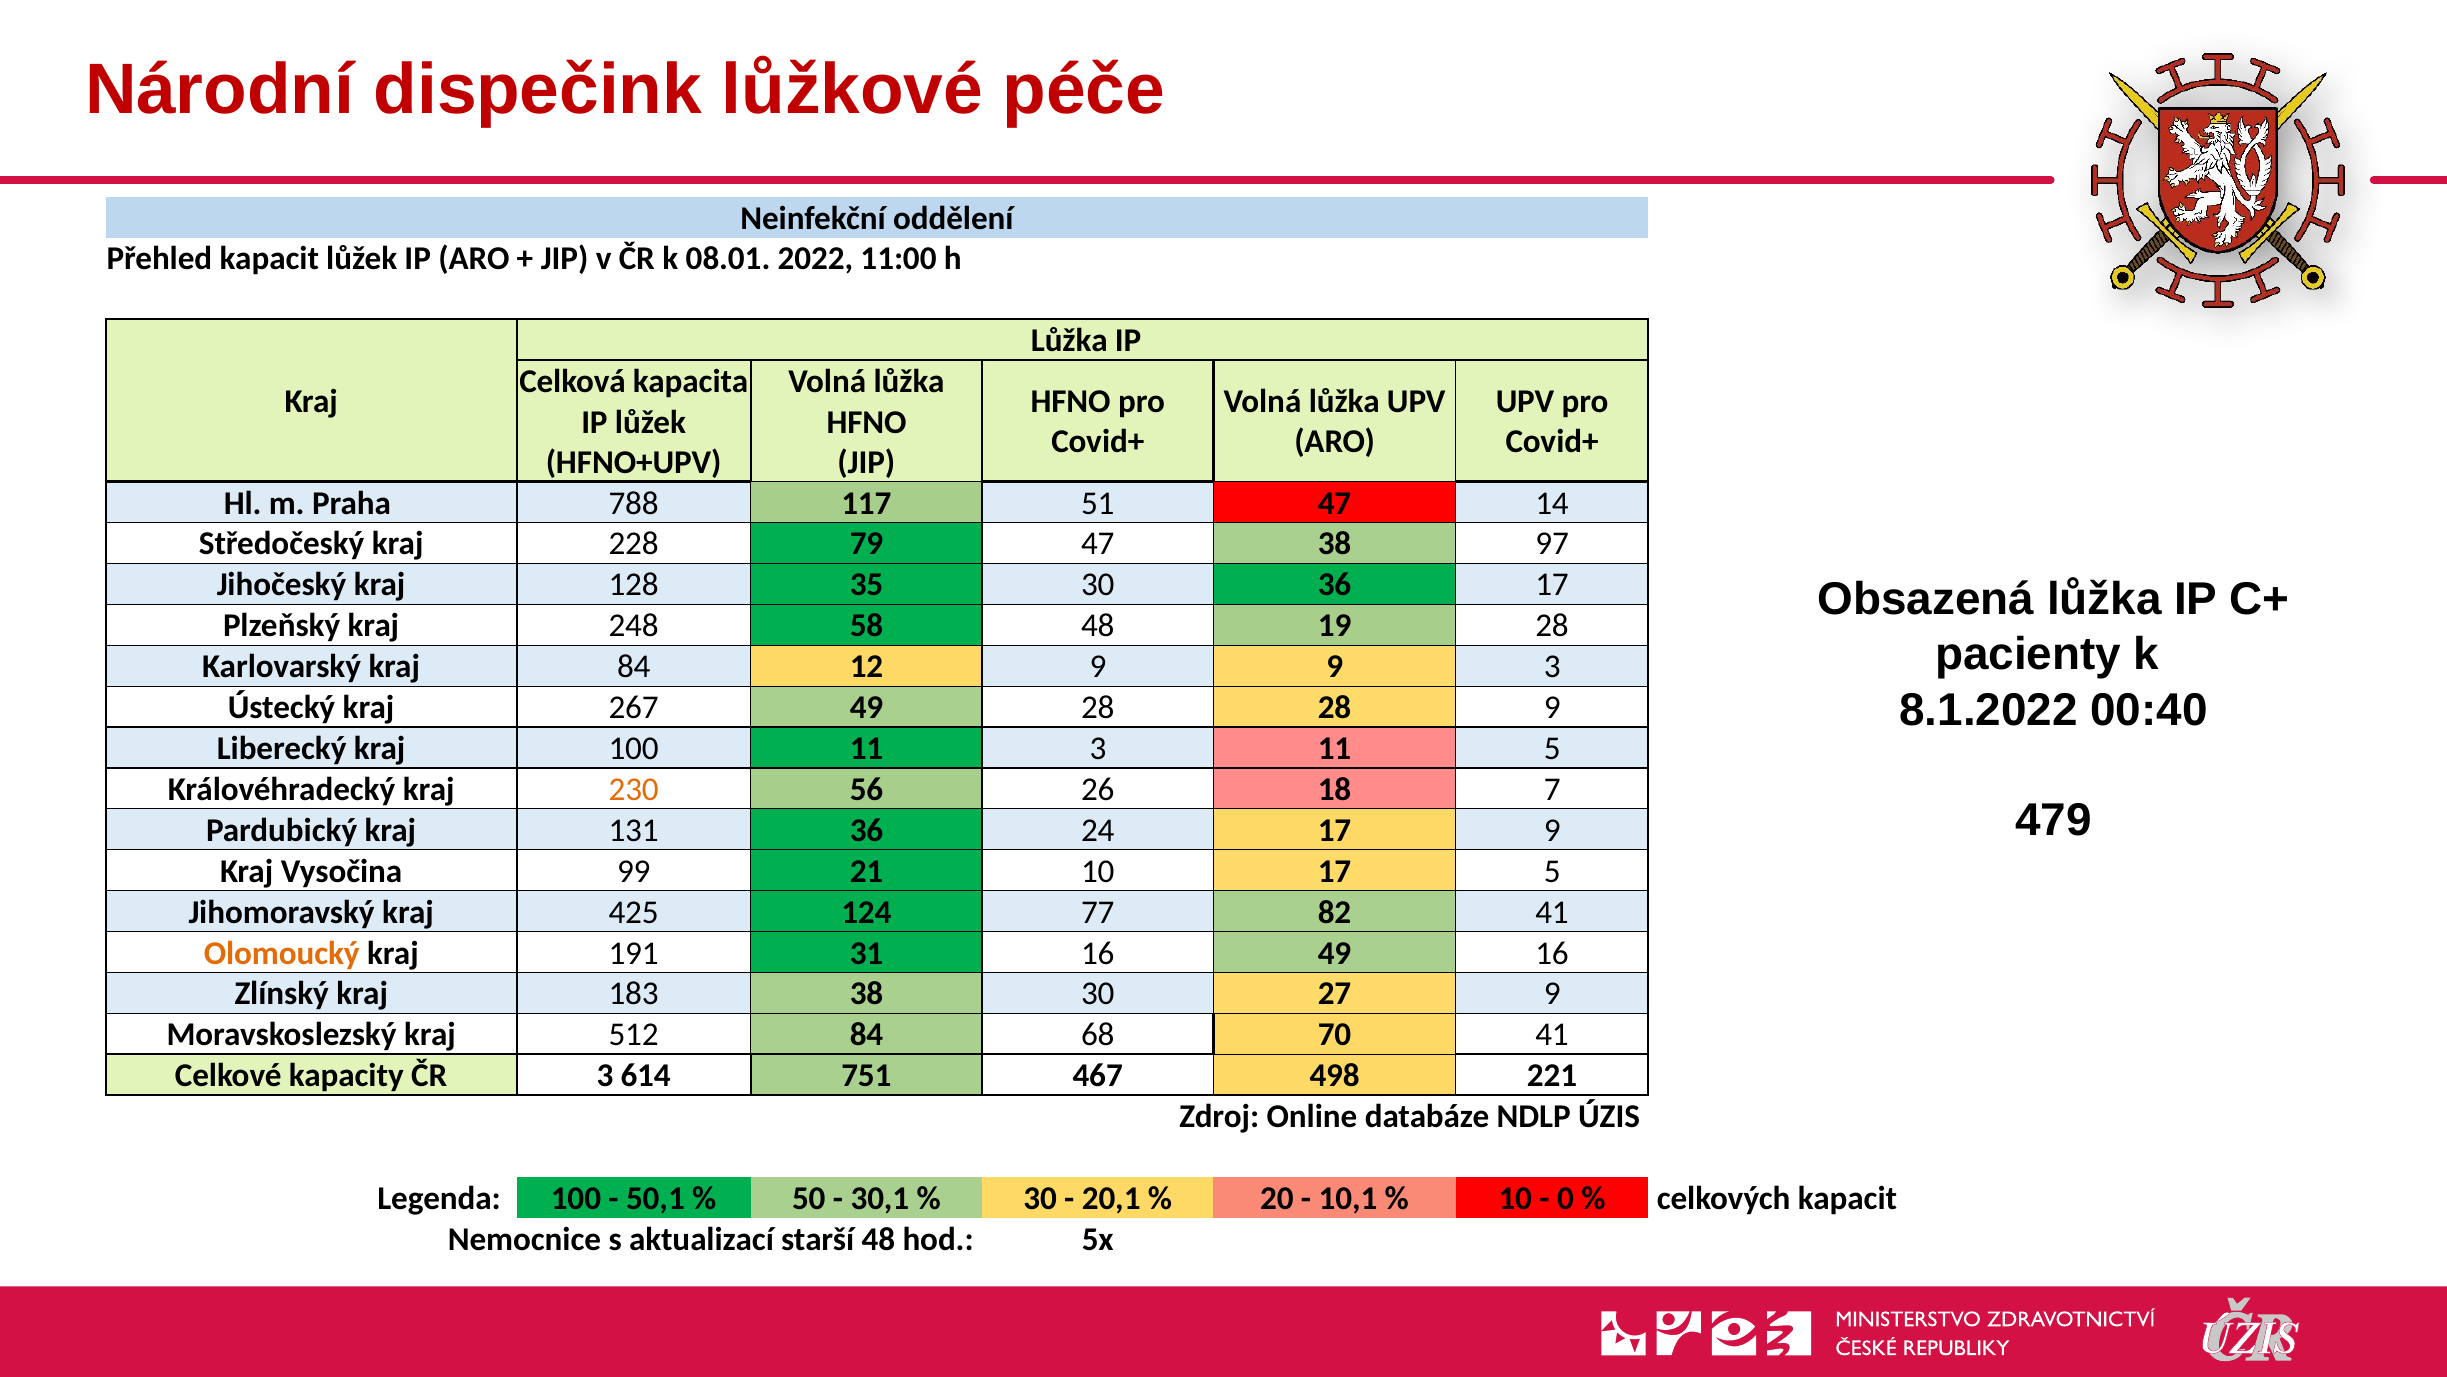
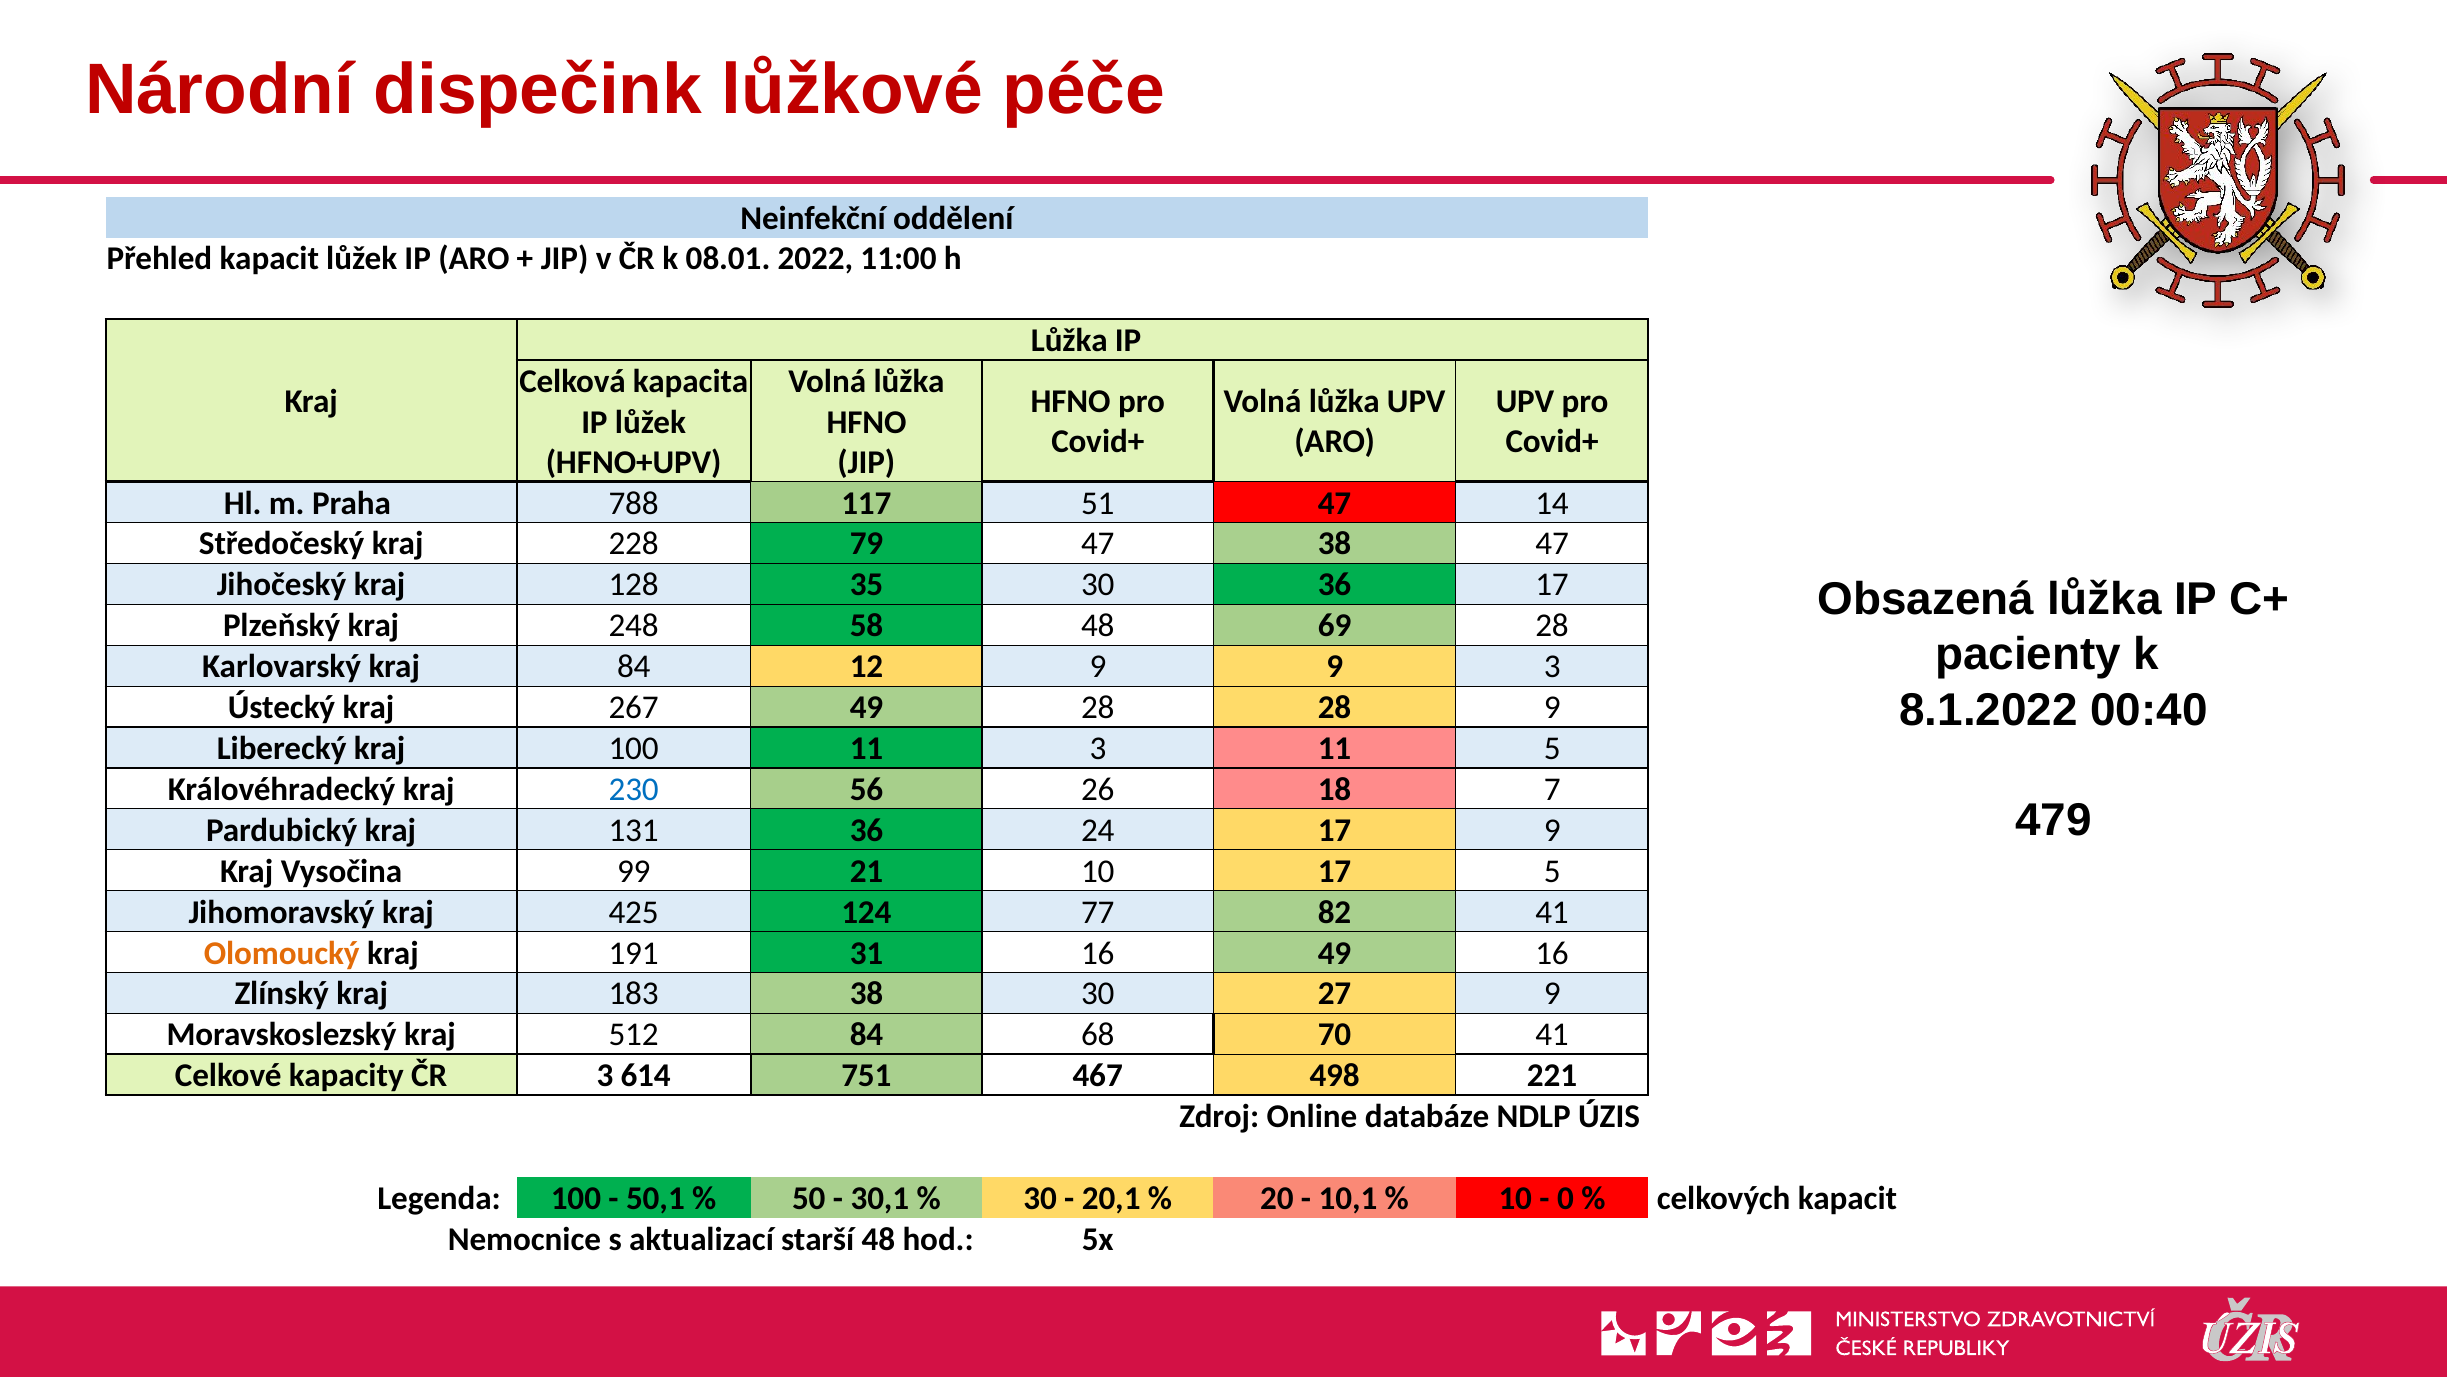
38 97: 97 -> 47
19: 19 -> 69
230 colour: orange -> blue
